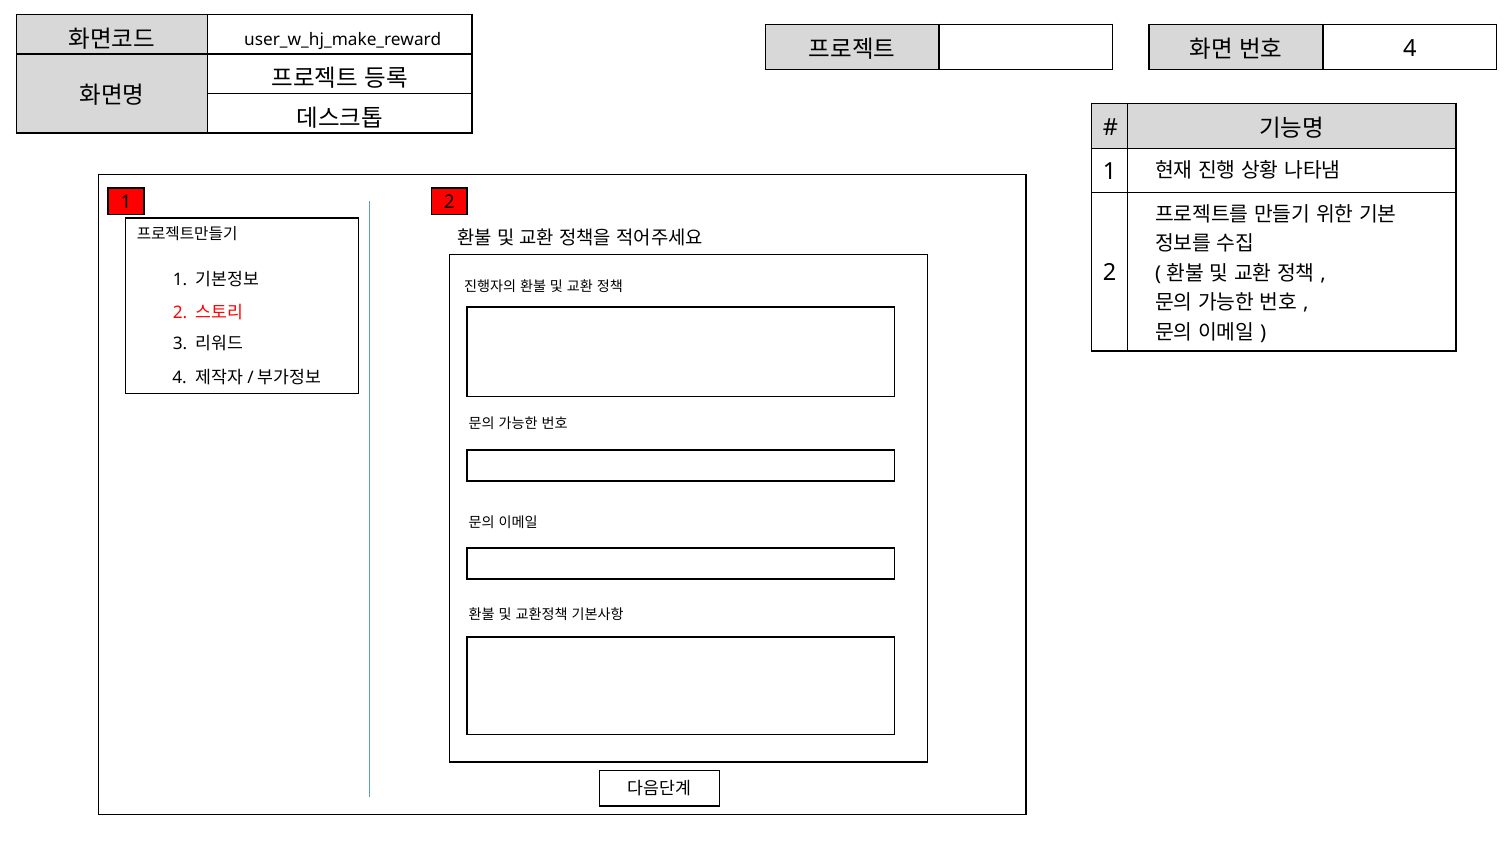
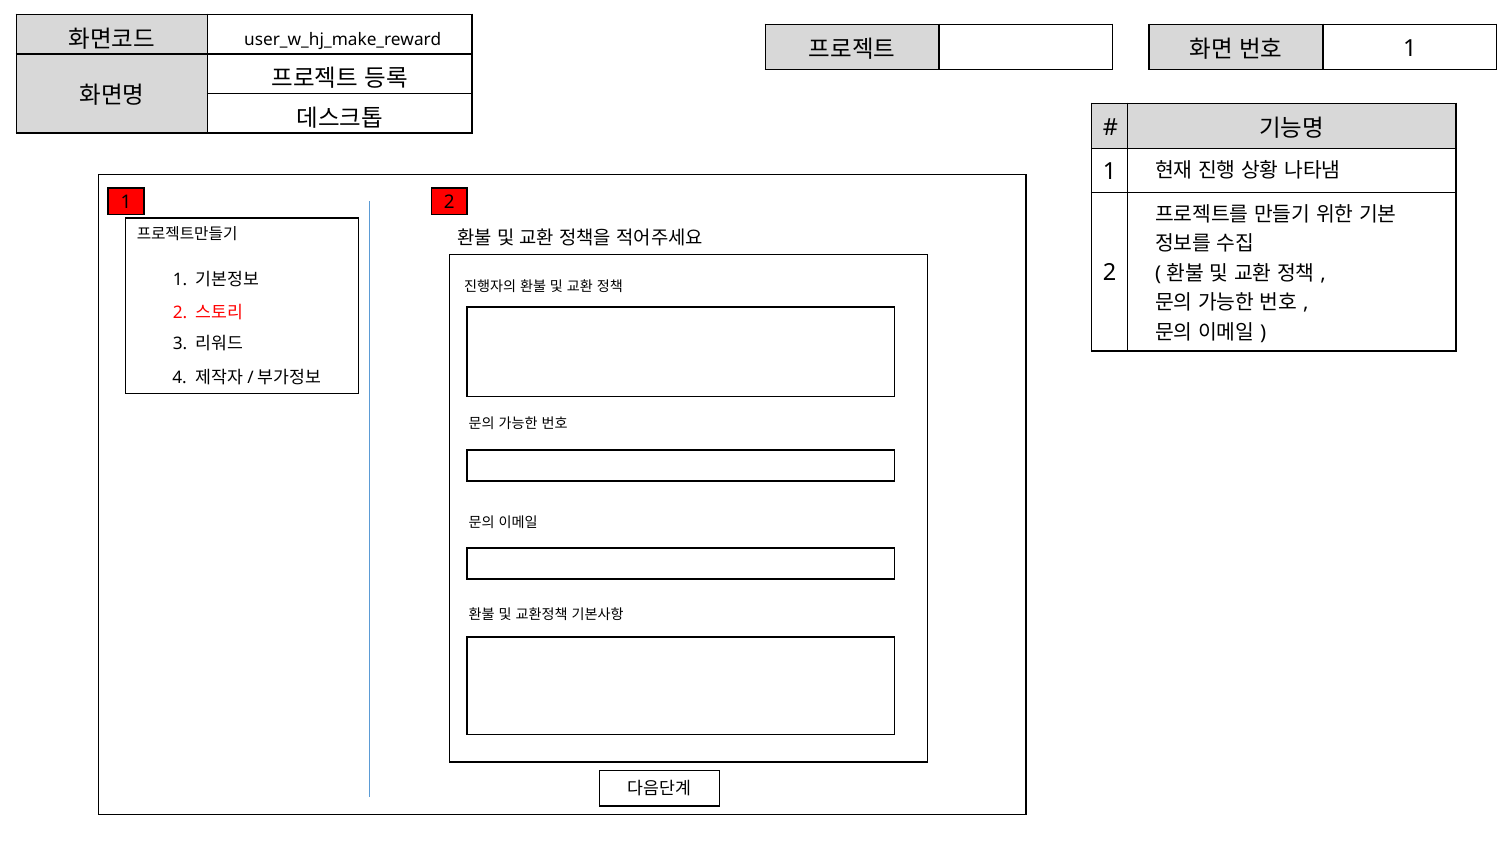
4 at (1410, 48): 4 -> 1
